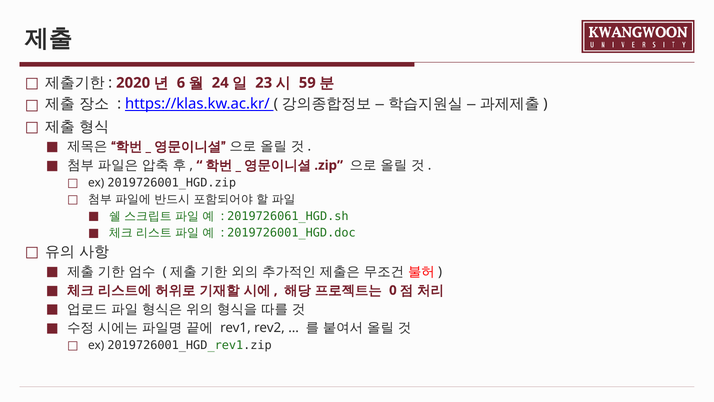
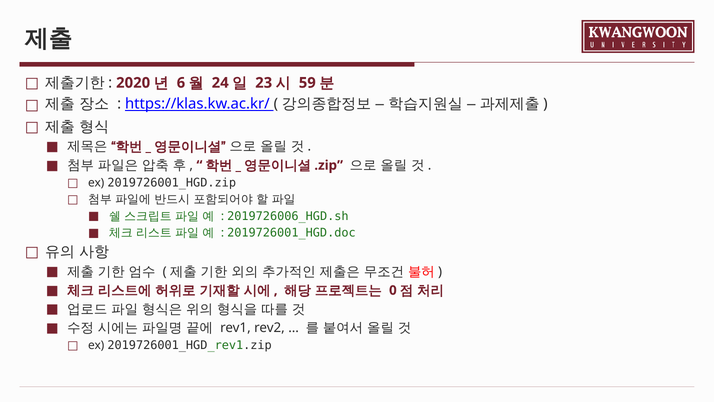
2019726061_HGD.sh: 2019726061_HGD.sh -> 2019726006_HGD.sh
